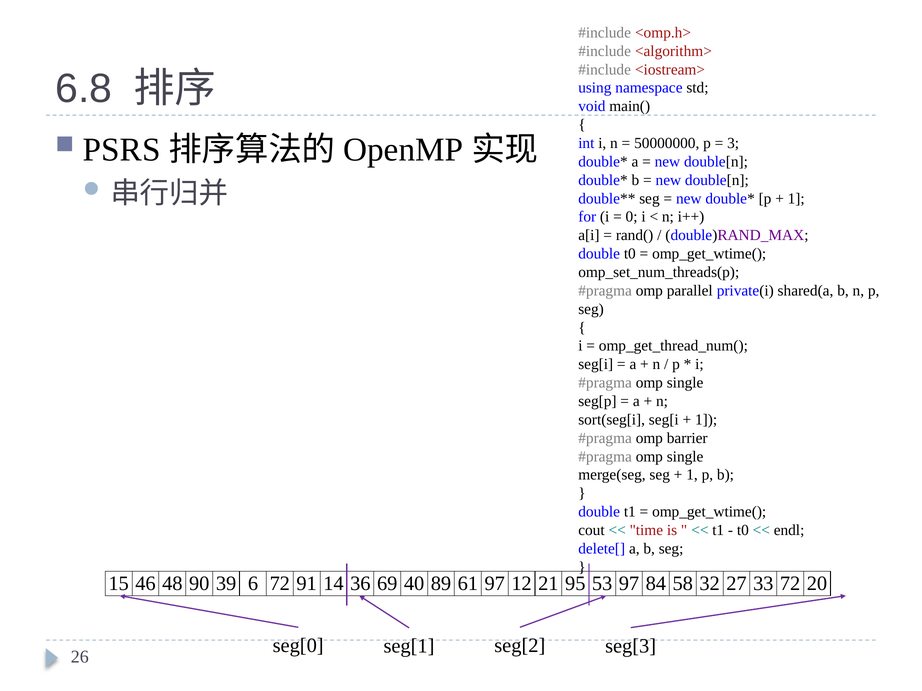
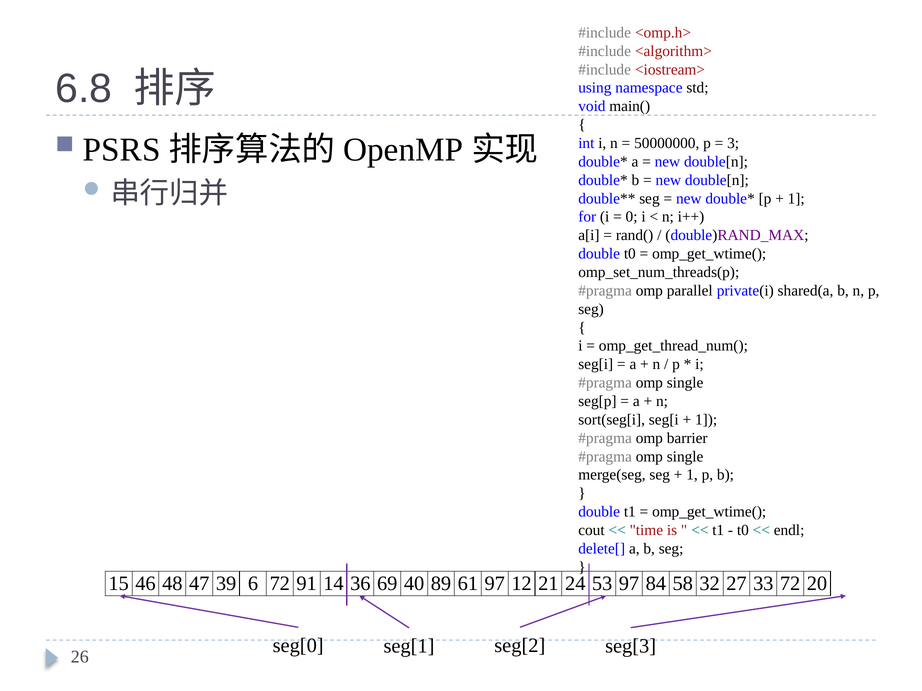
90: 90 -> 47
95: 95 -> 24
